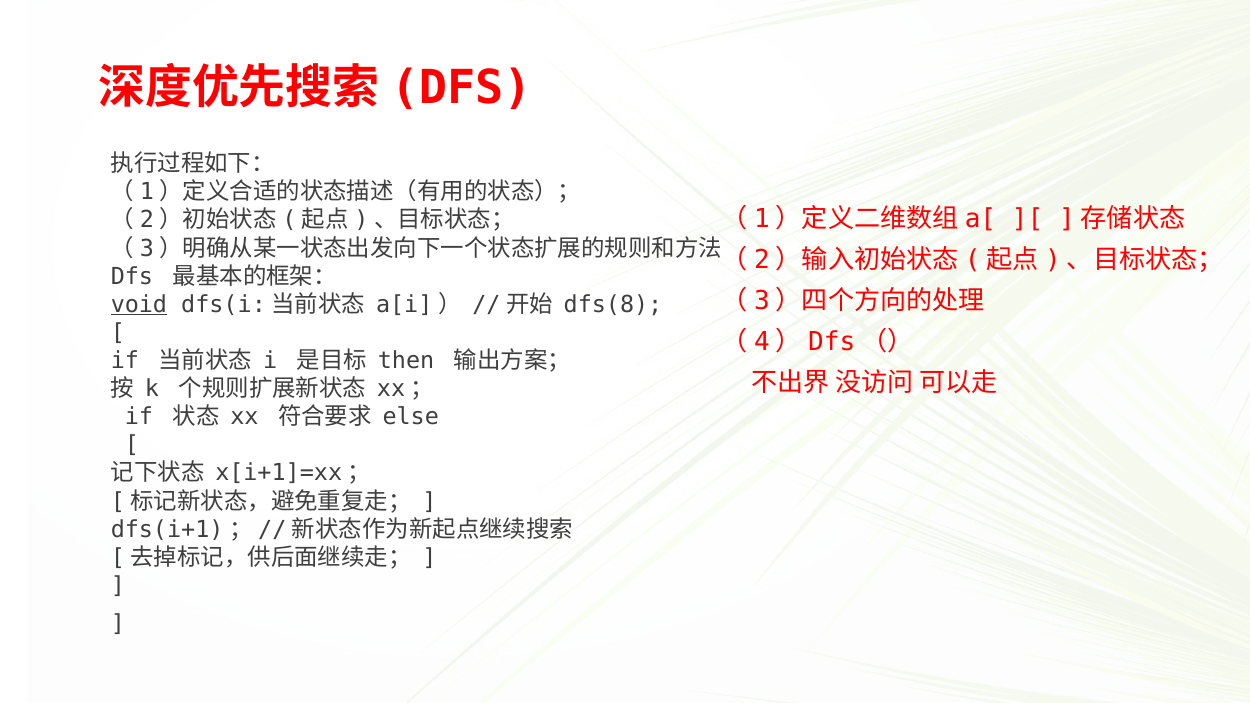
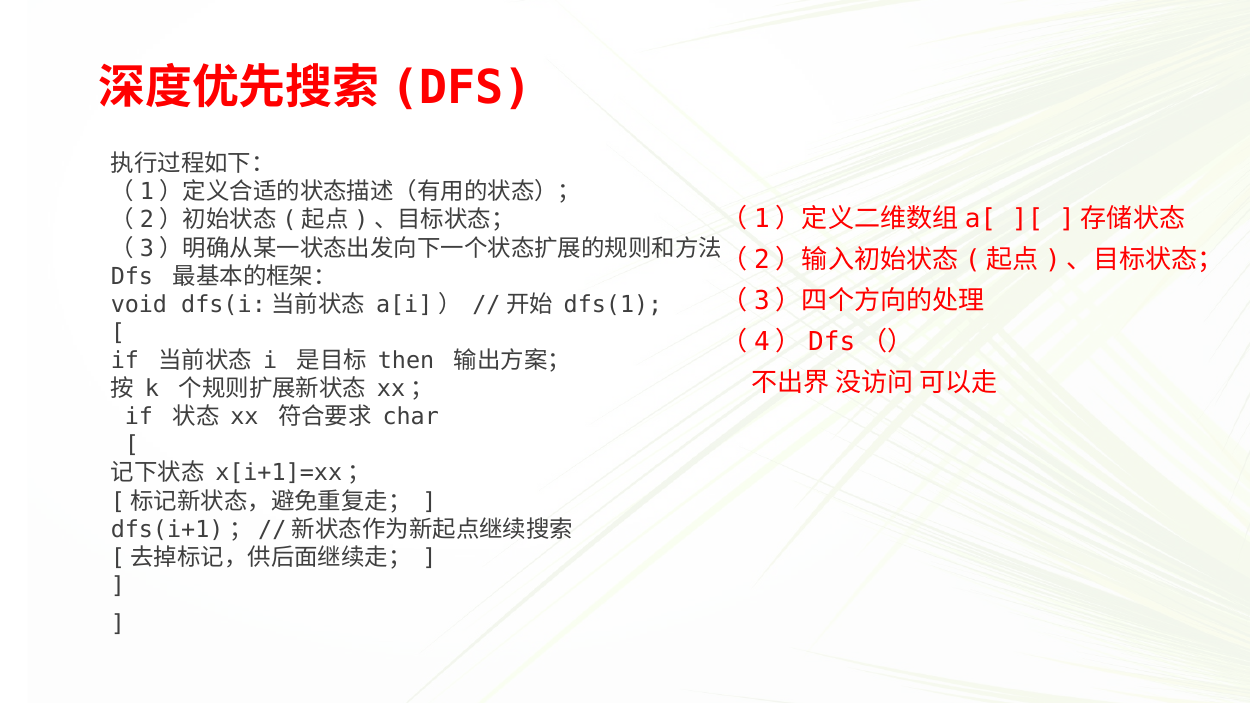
void underline: present -> none
dfs(8: dfs(8 -> dfs(1
else: else -> char
